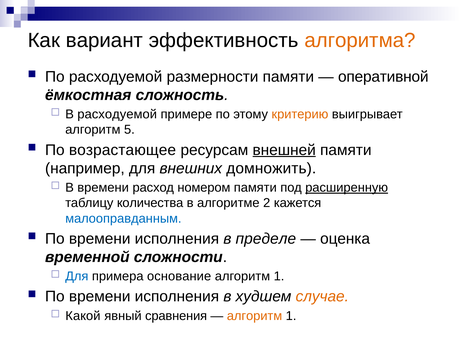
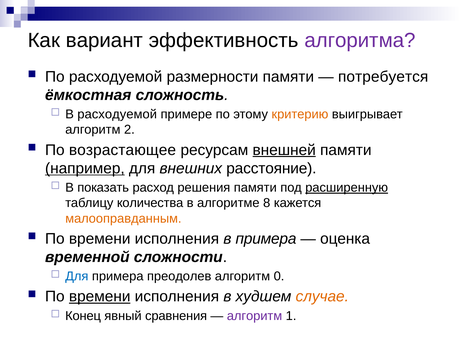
алгоритма colour: orange -> purple
оперативной: оперативной -> потребуется
5: 5 -> 2
например underline: none -> present
домножить: домножить -> расстояние
В времени: времени -> показать
номером: номером -> решения
2: 2 -> 8
малооправданным colour: blue -> orange
в пределе: пределе -> примера
основание: основание -> преодолев
1 at (279, 277): 1 -> 0
времени at (100, 297) underline: none -> present
Какой: Какой -> Конец
алгоритм at (255, 316) colour: orange -> purple
